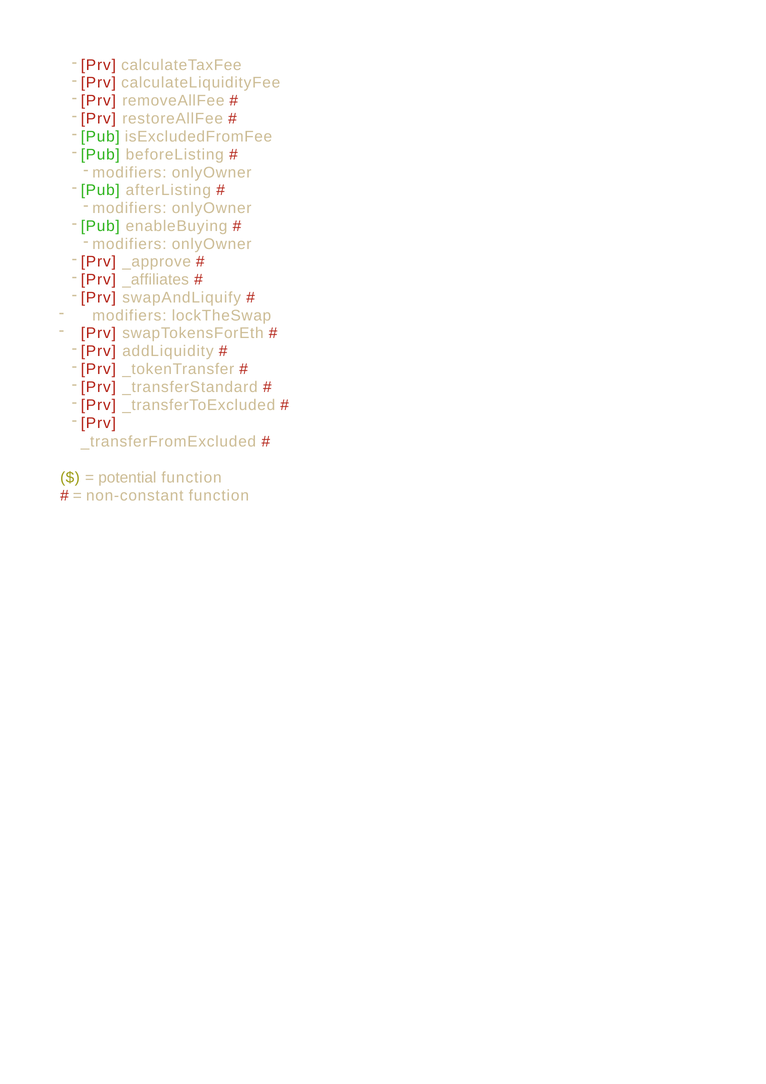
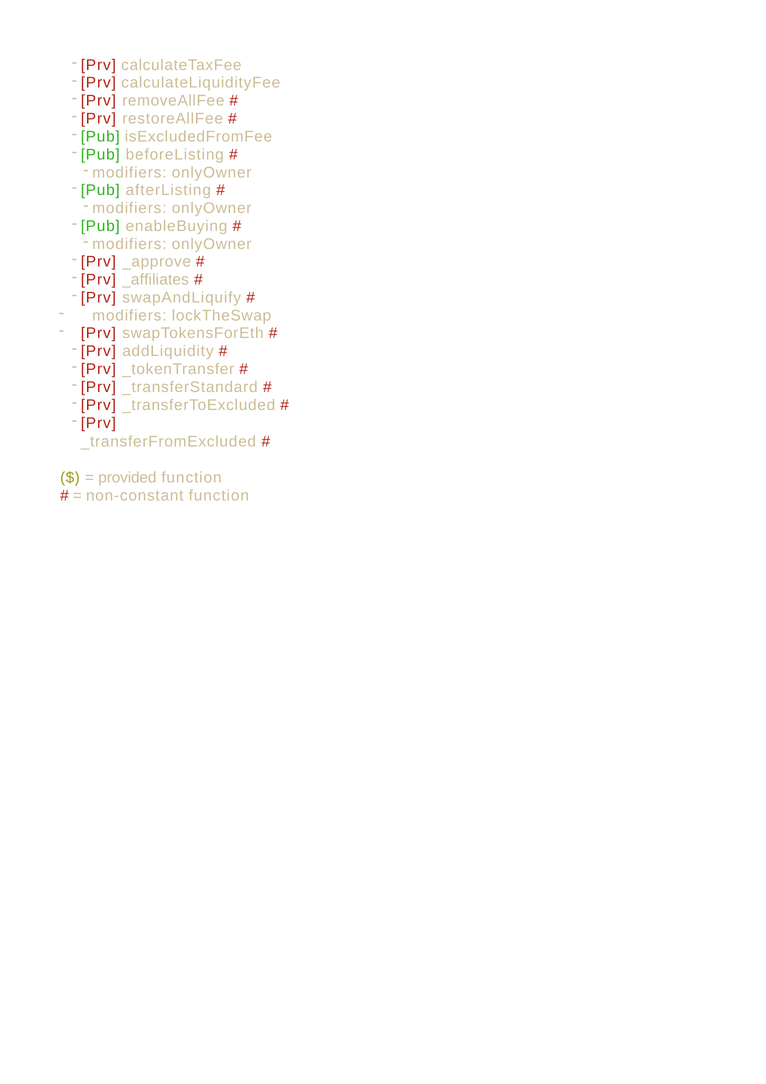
potential: potential -> provided
